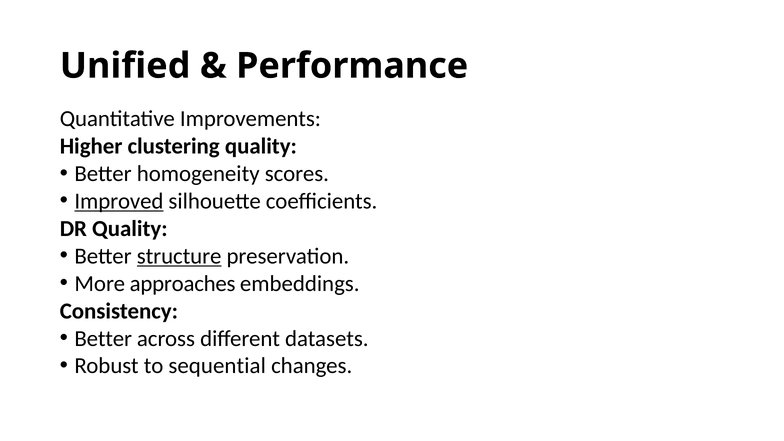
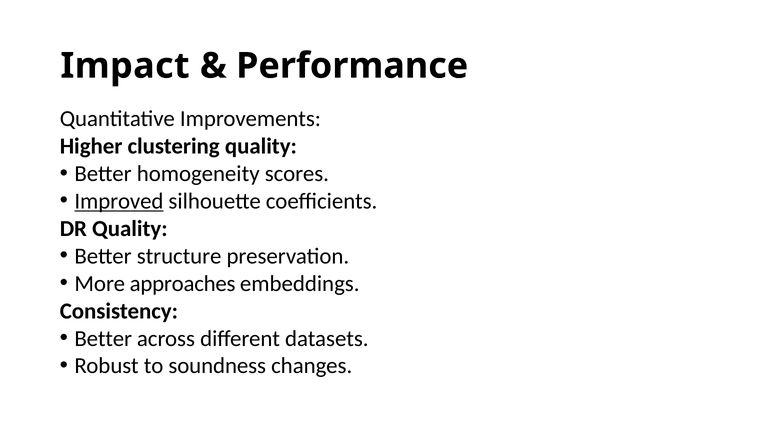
Unified: Unified -> Impact
structure underline: present -> none
sequential: sequential -> soundness
